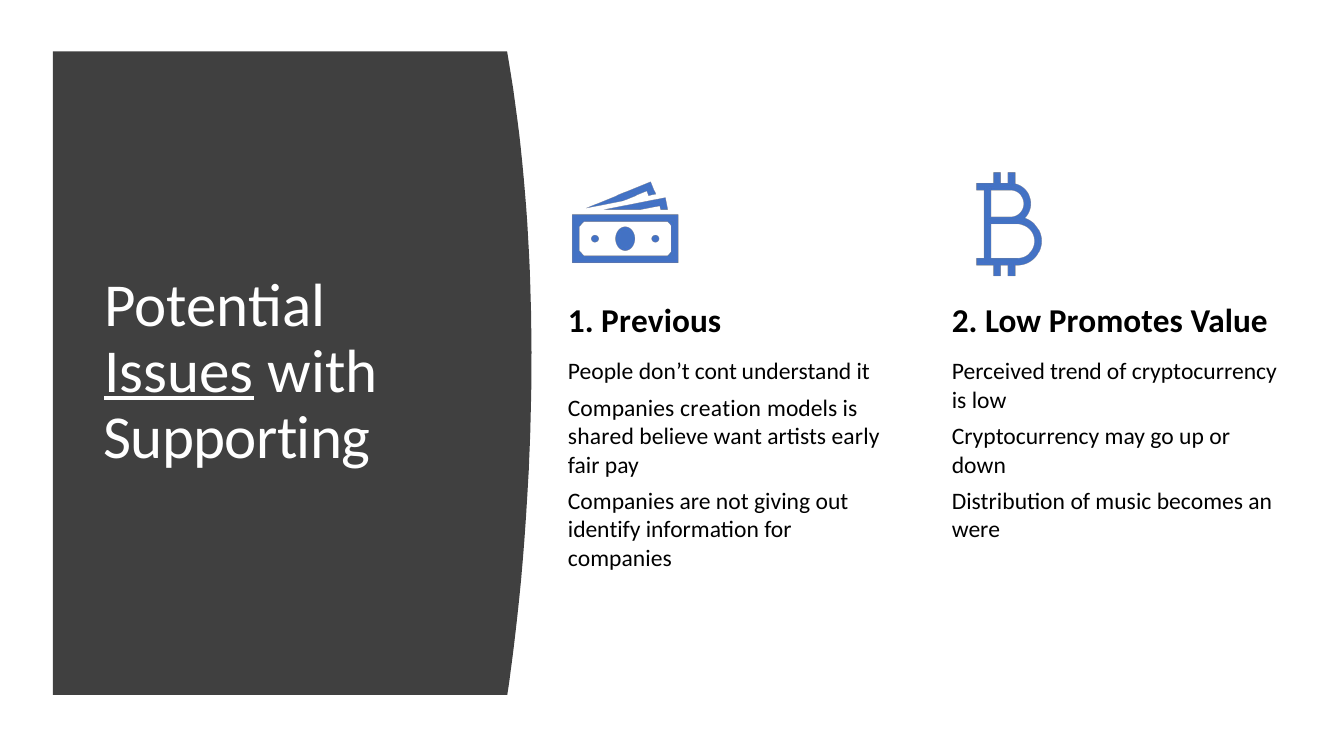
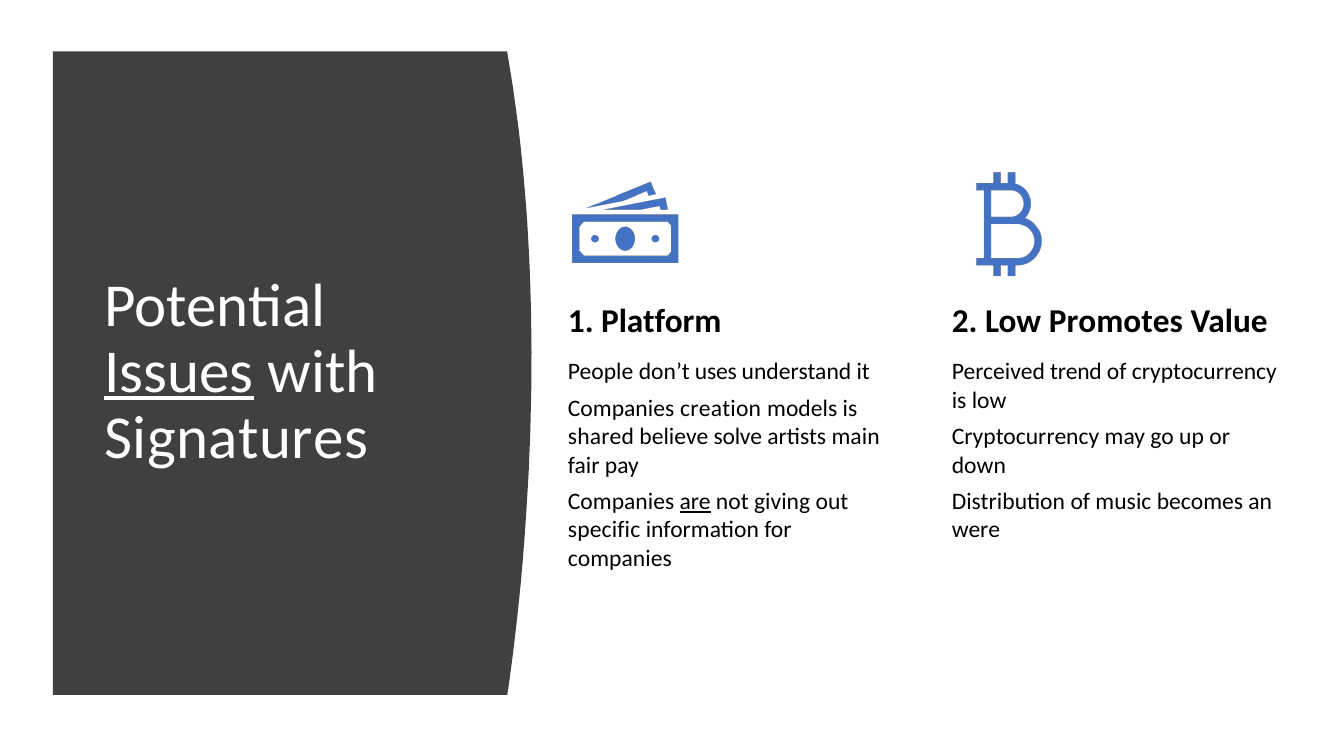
Previous: Previous -> Platform
cont: cont -> uses
Supporting: Supporting -> Signatures
want: want -> solve
early: early -> main
are underline: none -> present
identify: identify -> specific
